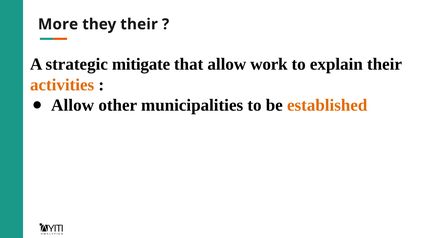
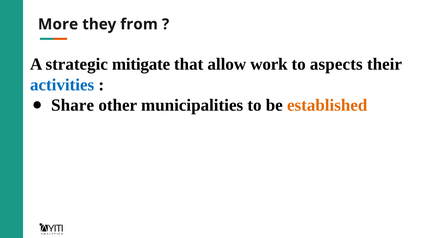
they their: their -> from
explain: explain -> aspects
activities colour: orange -> blue
Allow at (73, 105): Allow -> Share
